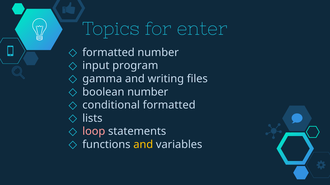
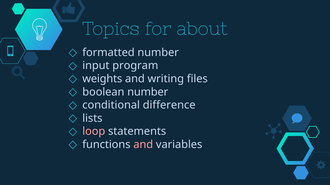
enter: enter -> about
gamma: gamma -> weights
conditional formatted: formatted -> difference
and at (143, 145) colour: yellow -> pink
